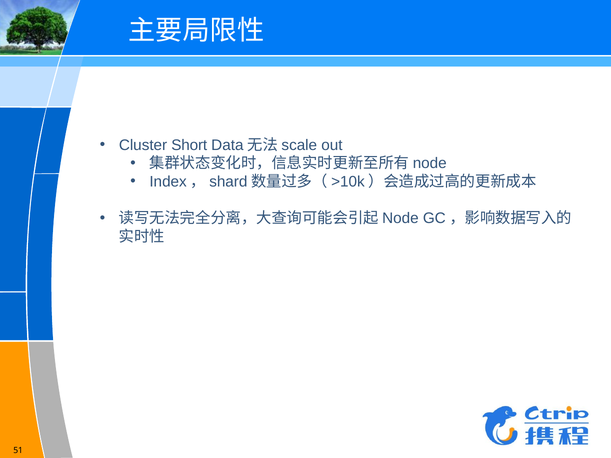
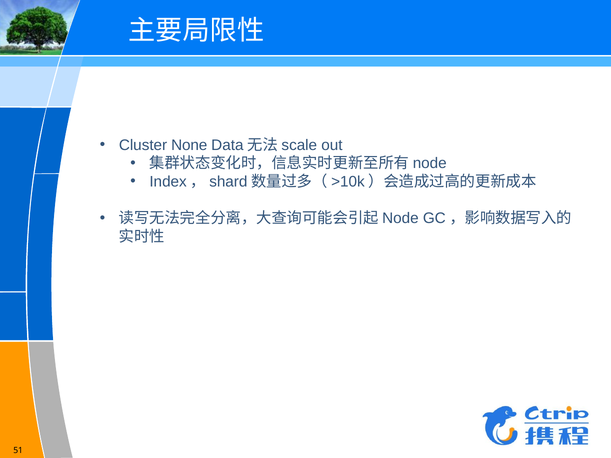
Short: Short -> None
